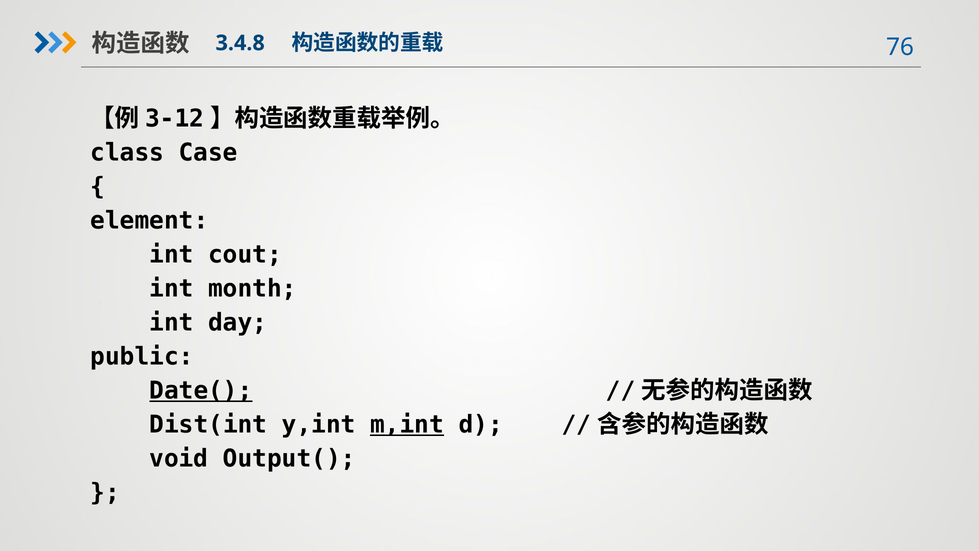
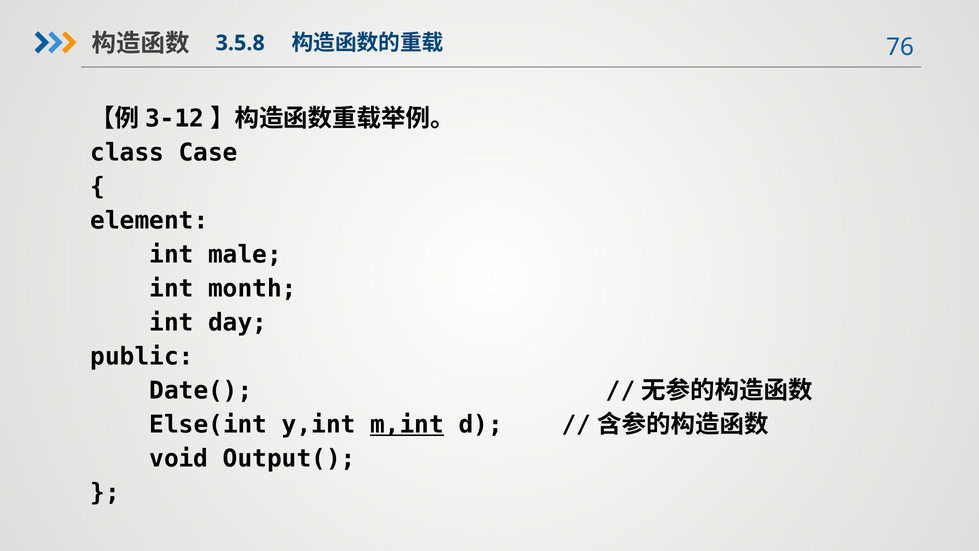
3.4.8: 3.4.8 -> 3.5.8
cout: cout -> male
Date( underline: present -> none
Dist(int: Dist(int -> Else(int
